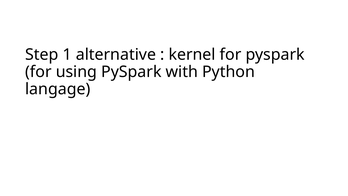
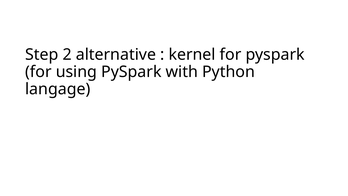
1: 1 -> 2
